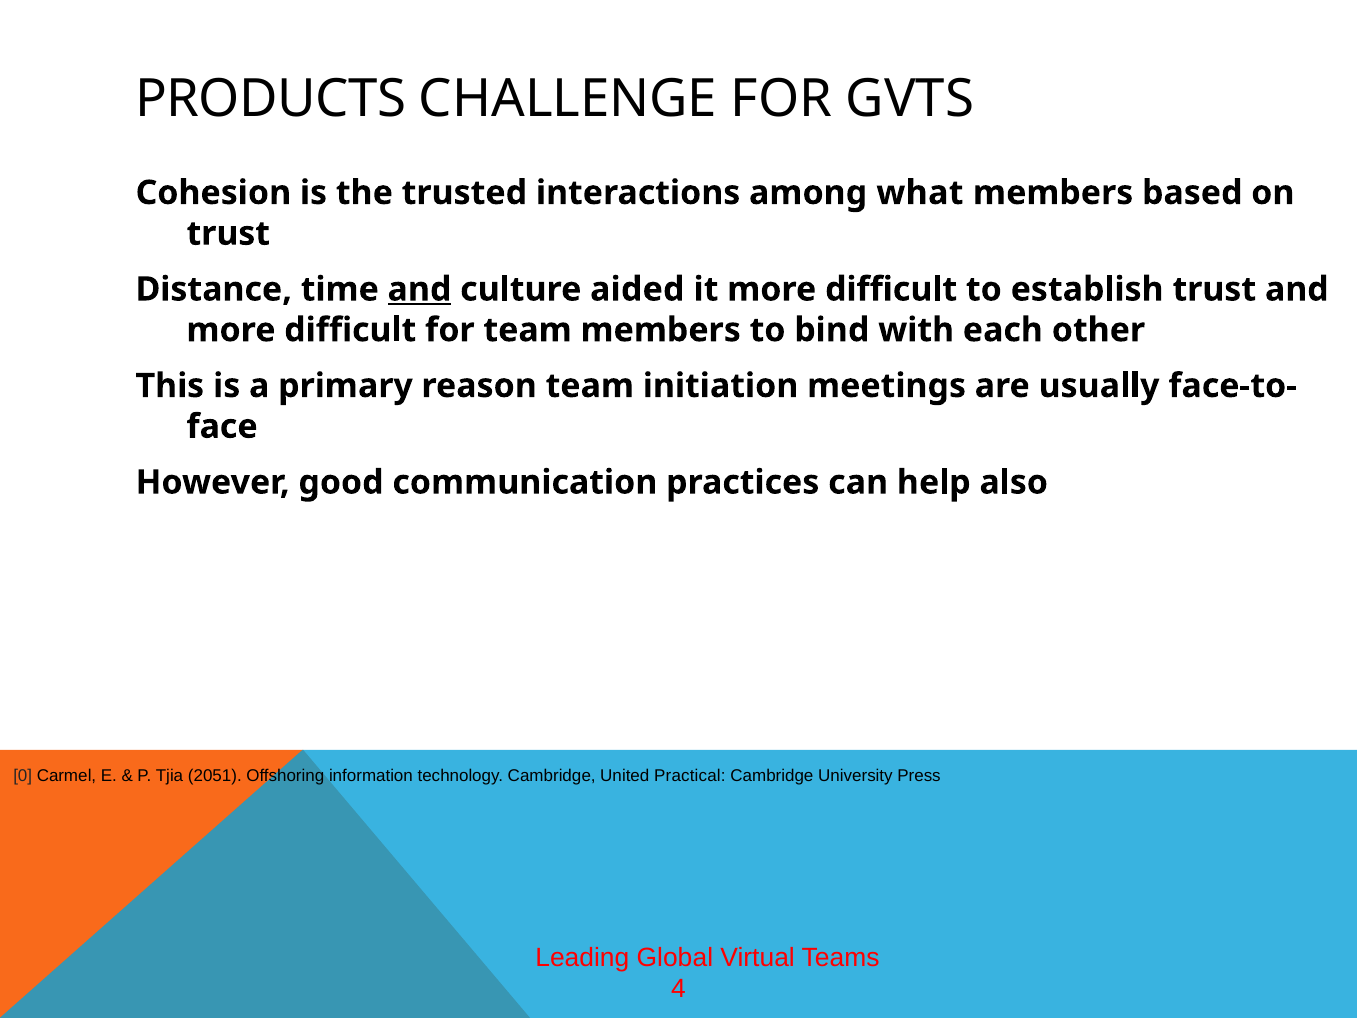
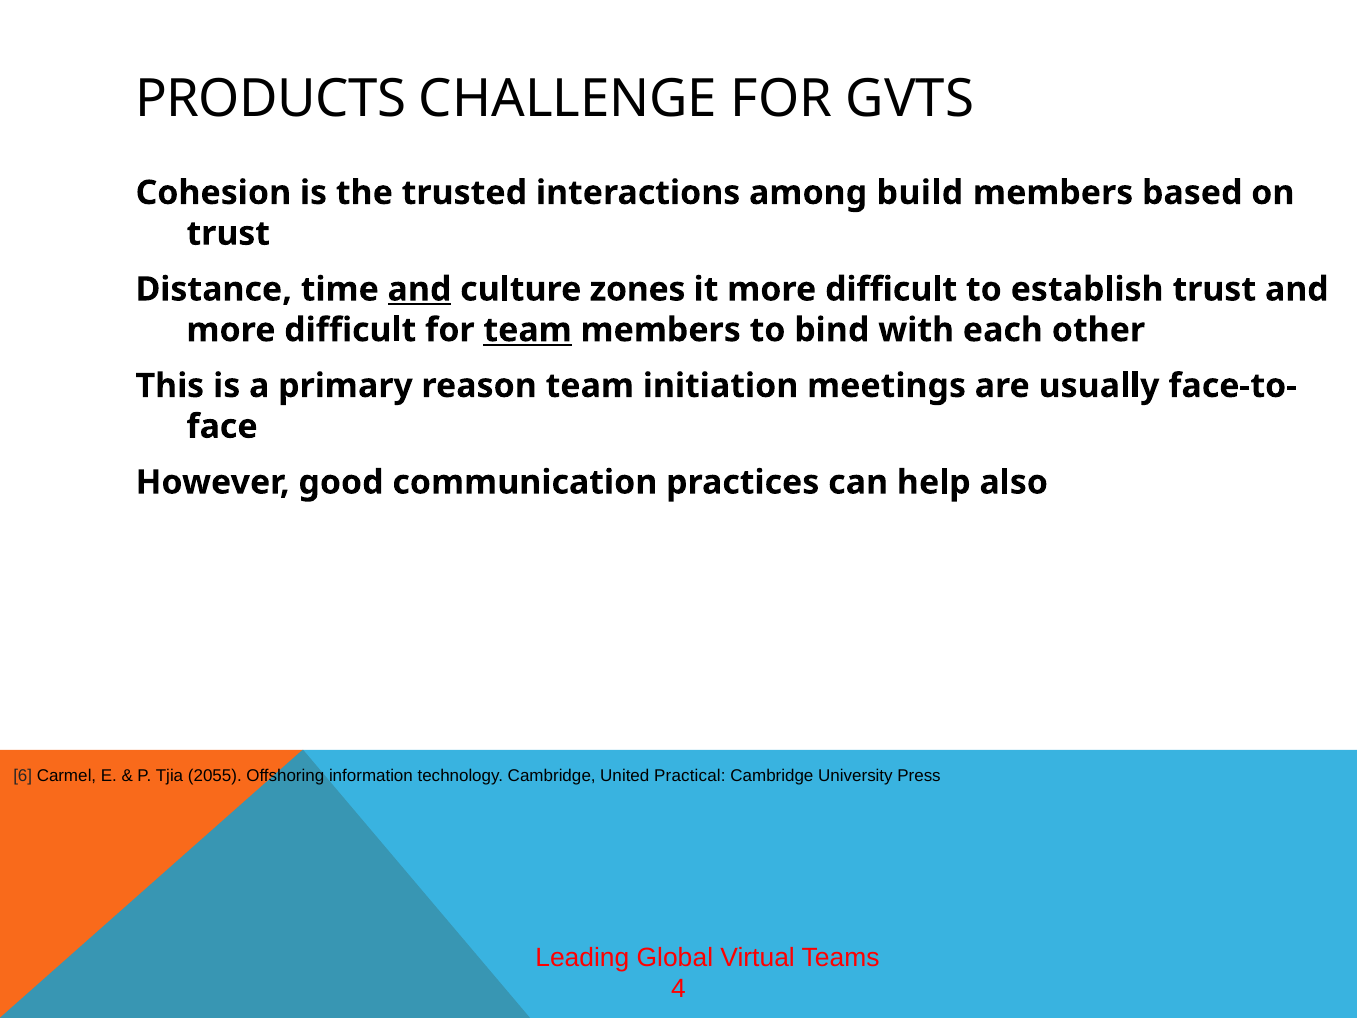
what: what -> build
aided: aided -> zones
team at (528, 330) underline: none -> present
0: 0 -> 6
2051: 2051 -> 2055
